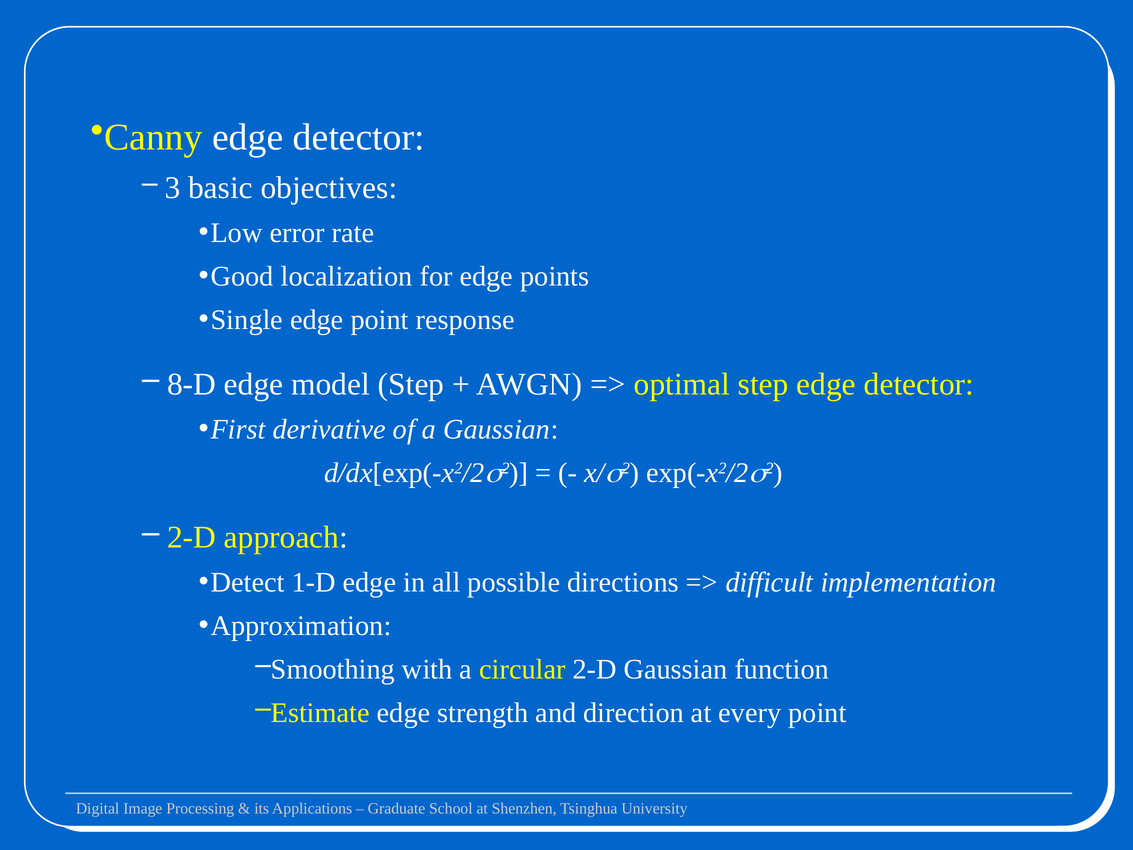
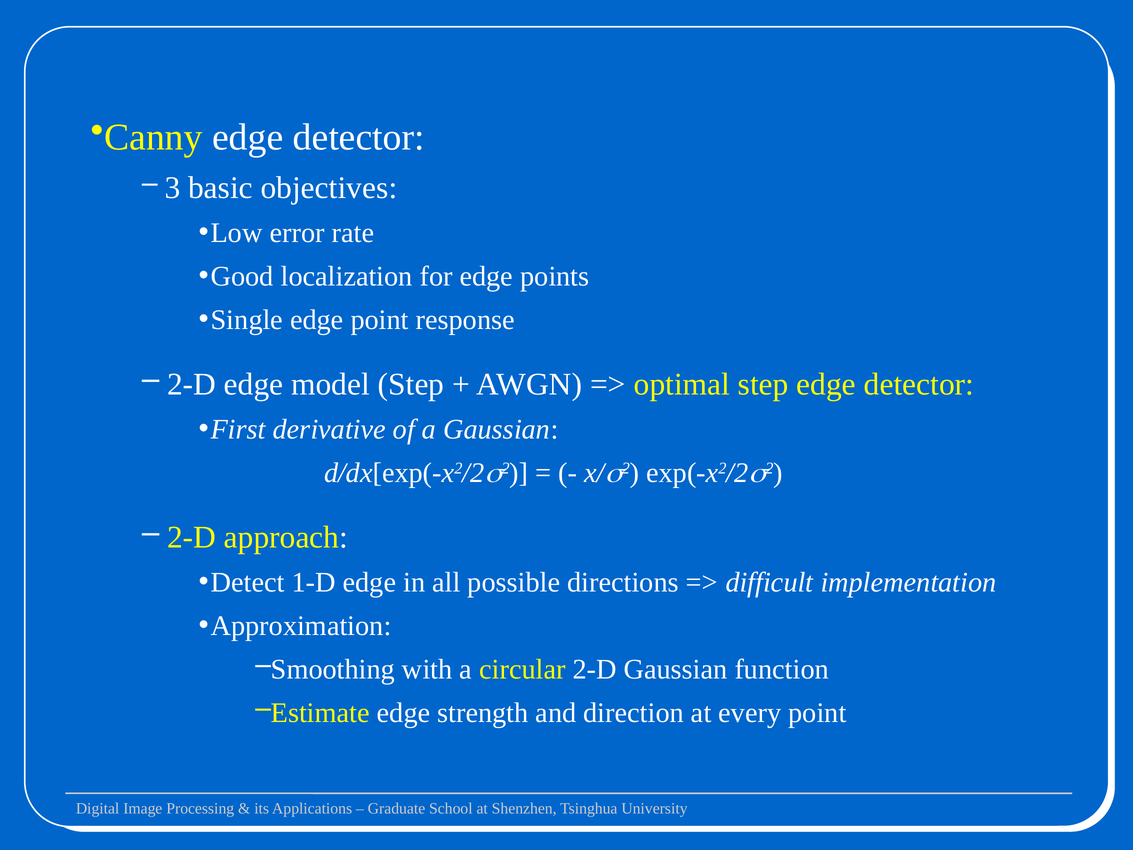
8-D at (192, 384): 8-D -> 2-D
